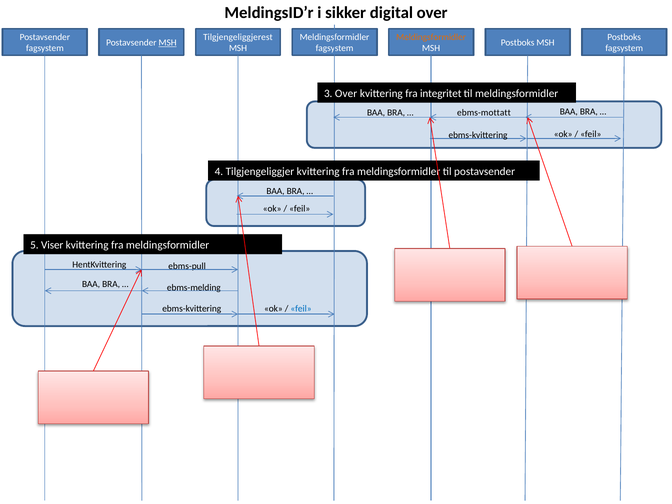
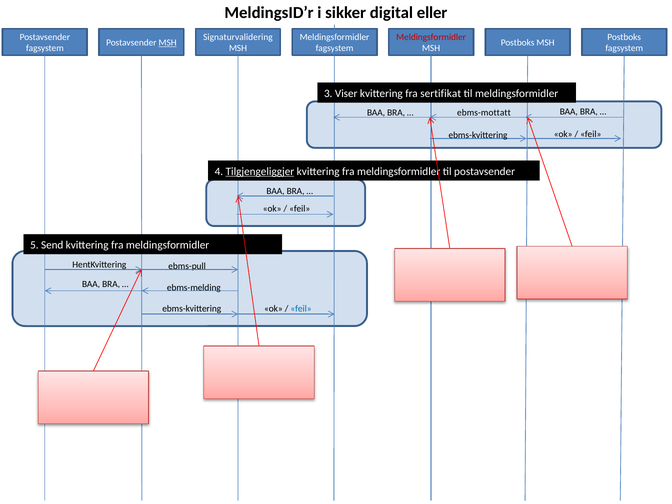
digital over: over -> eller
Tilgjengeliggjerest: Tilgjengeliggjerest -> Signaturvalidering
Meldingsformidler at (431, 37) colour: orange -> red
3 Over: Over -> Viser
integritet: integritet -> sertifikat
Tilgjengeliggjer underline: none -> present
Viser: Viser -> Send
